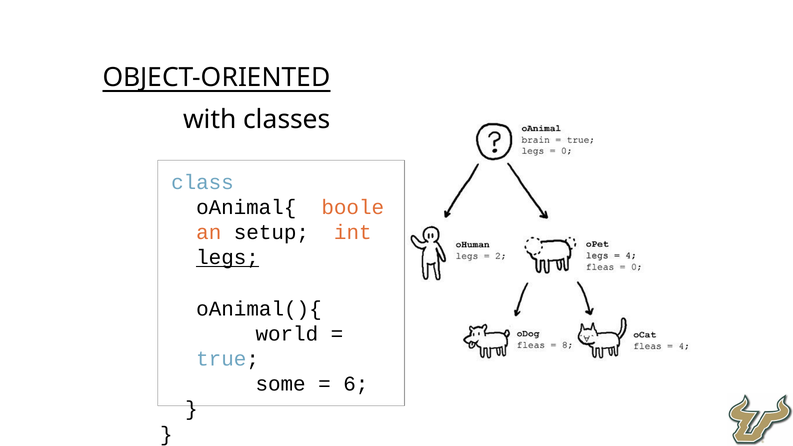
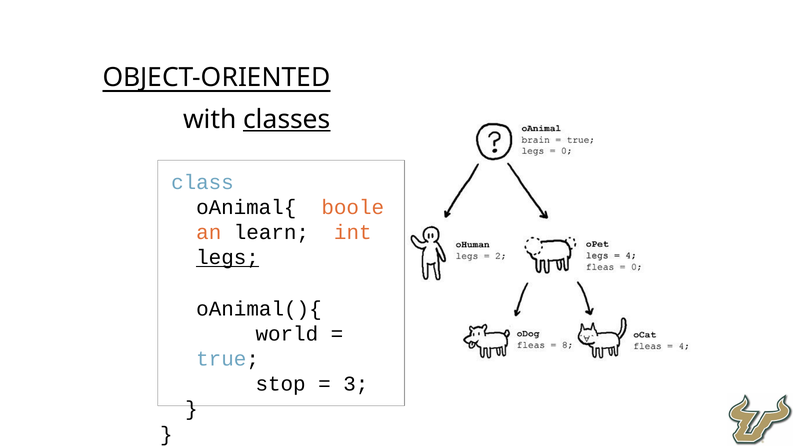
classes underline: none -> present
setup: setup -> learn
some: some -> stop
6: 6 -> 3
